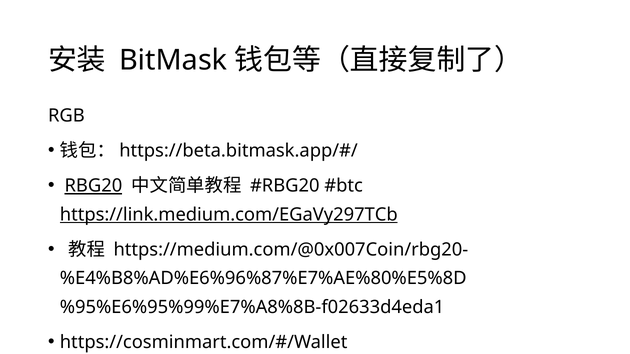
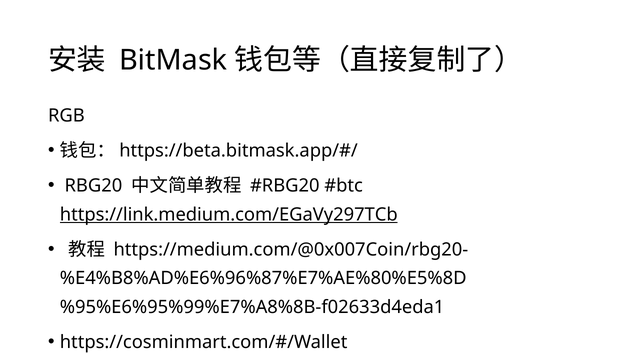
RBG20 underline: present -> none
